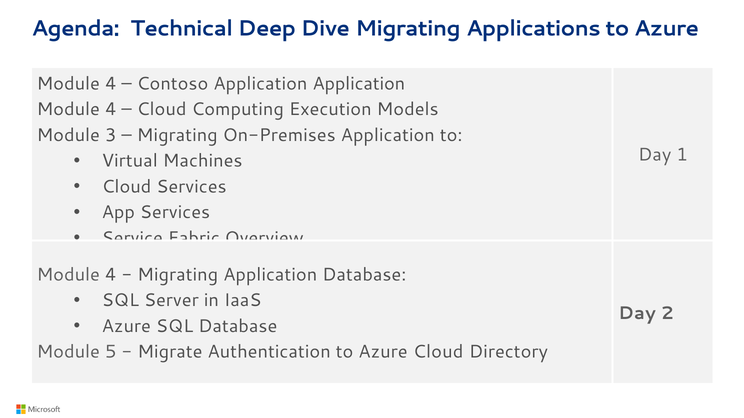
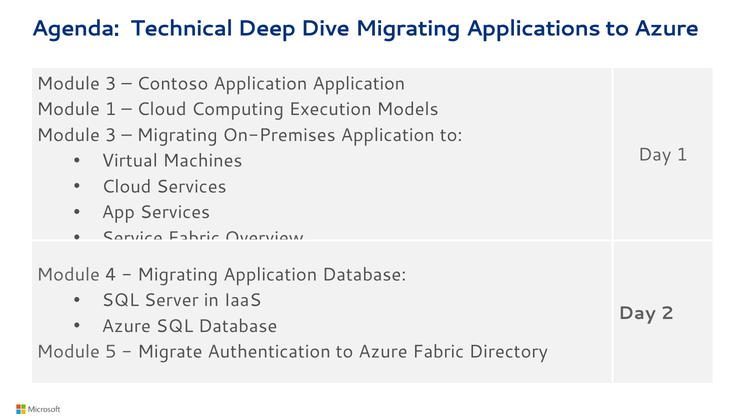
4 at (111, 84): 4 -> 3
4 at (111, 110): 4 -> 1
Azure Cloud: Cloud -> Fabric
